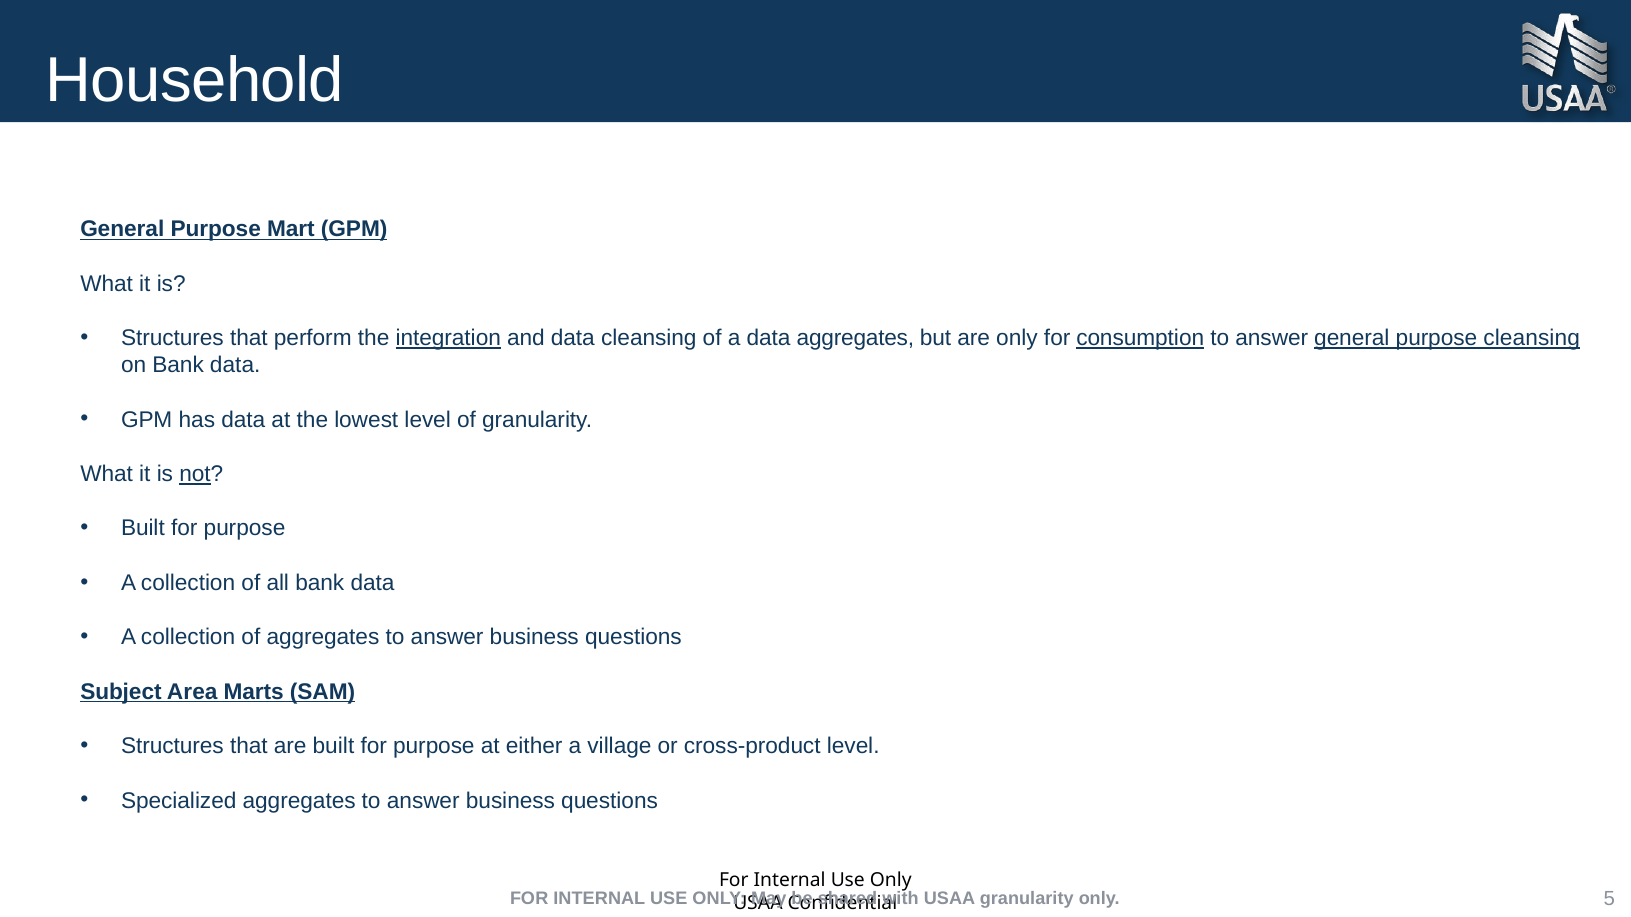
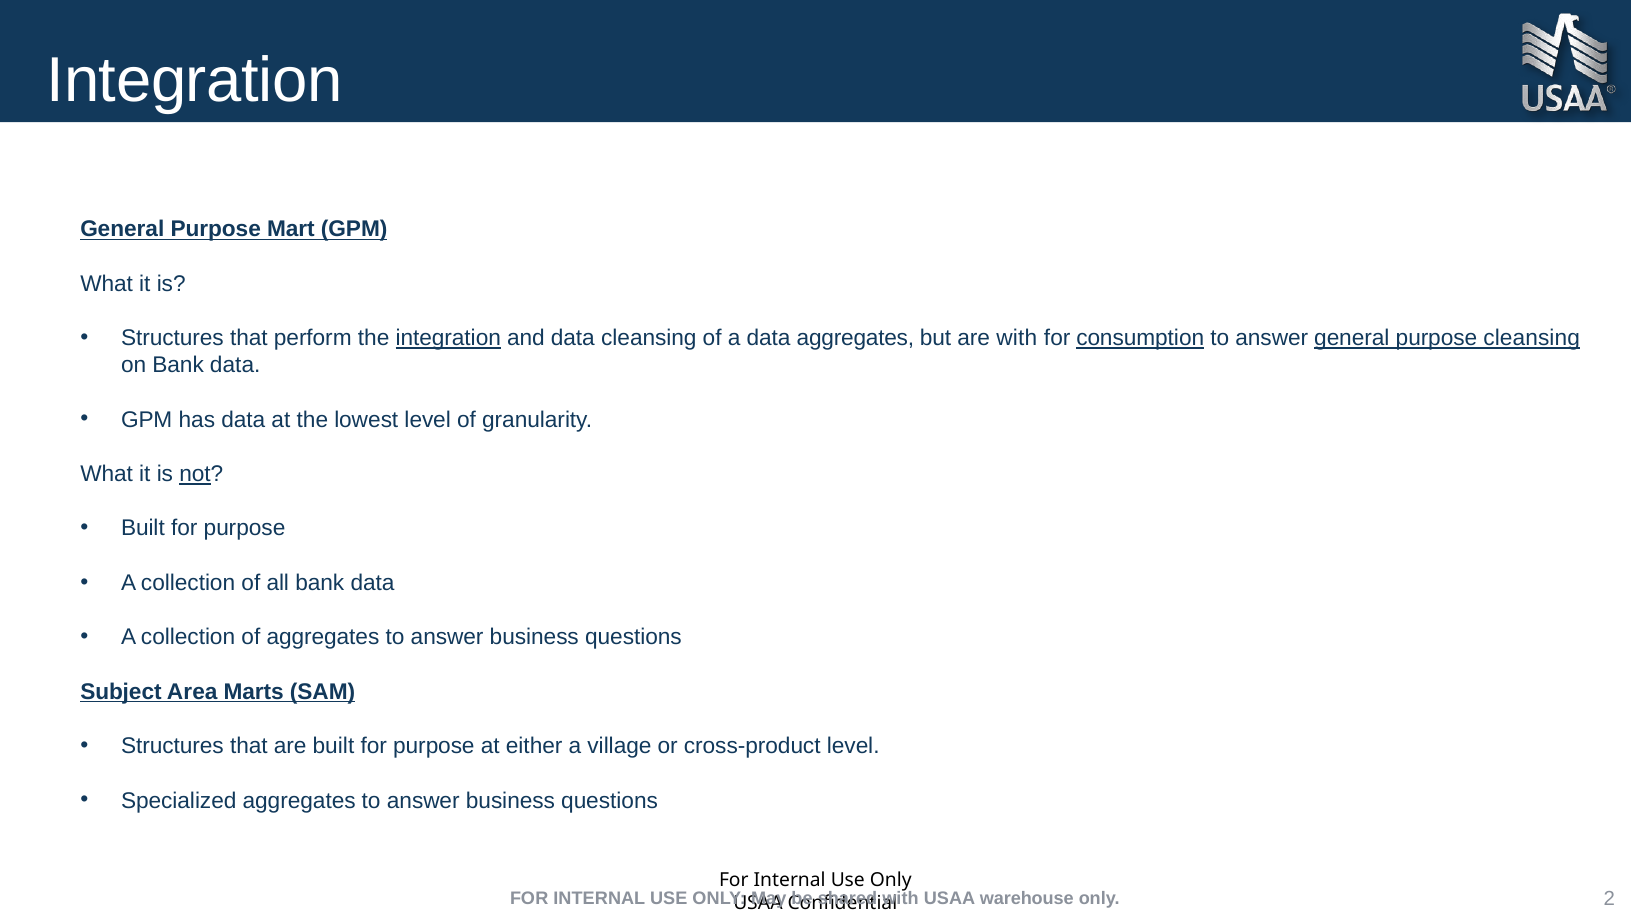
Household at (195, 81): Household -> Integration
are only: only -> with
USAA granularity: granularity -> warehouse
5: 5 -> 2
